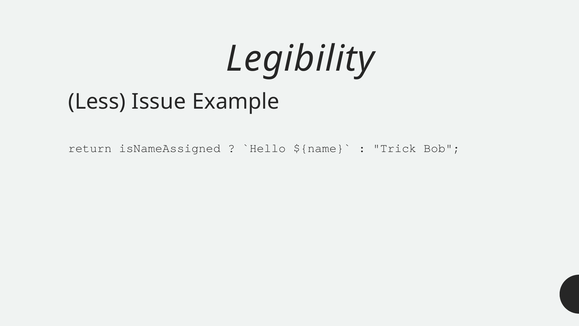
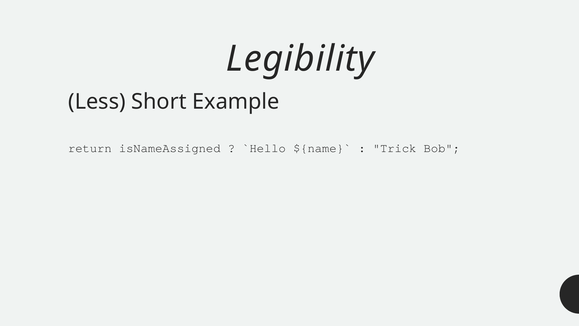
Issue: Issue -> Short
